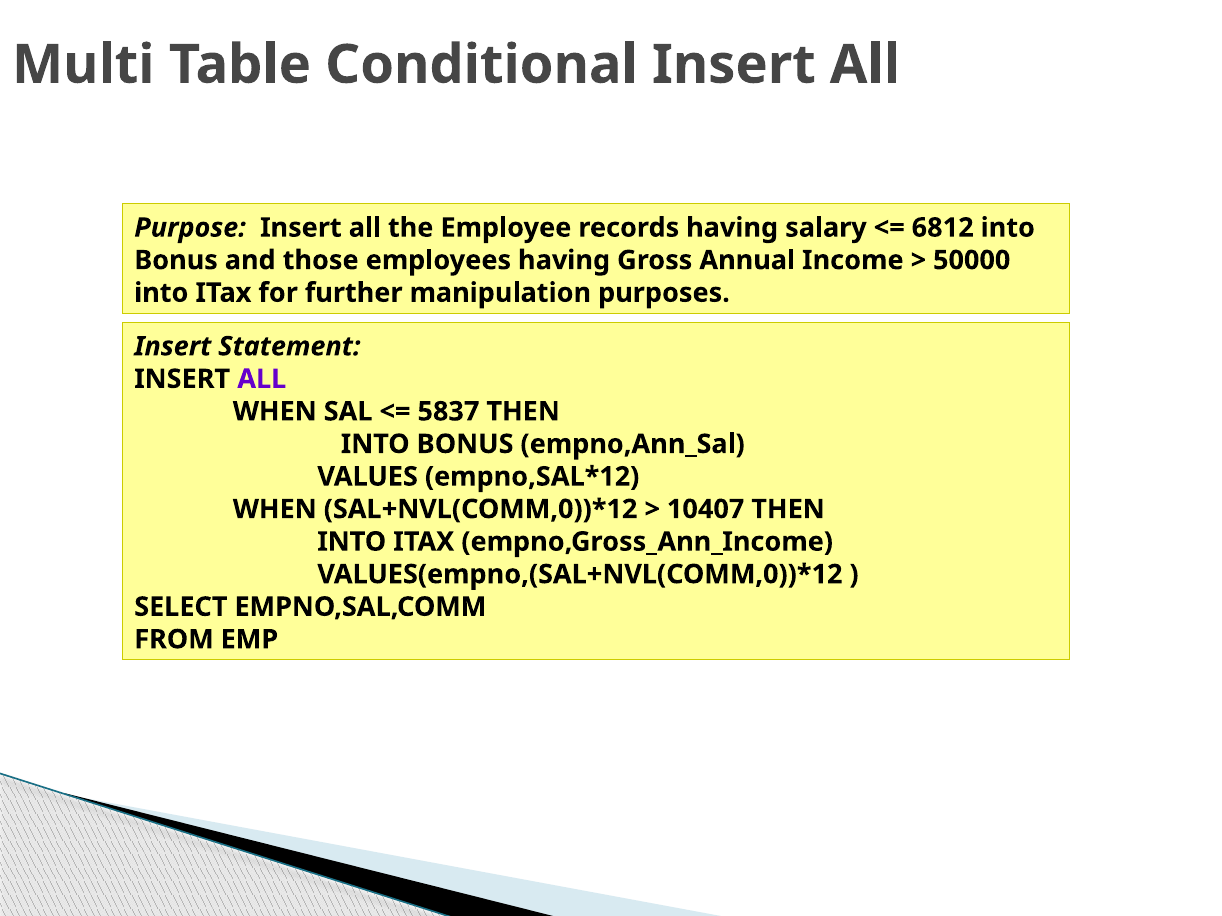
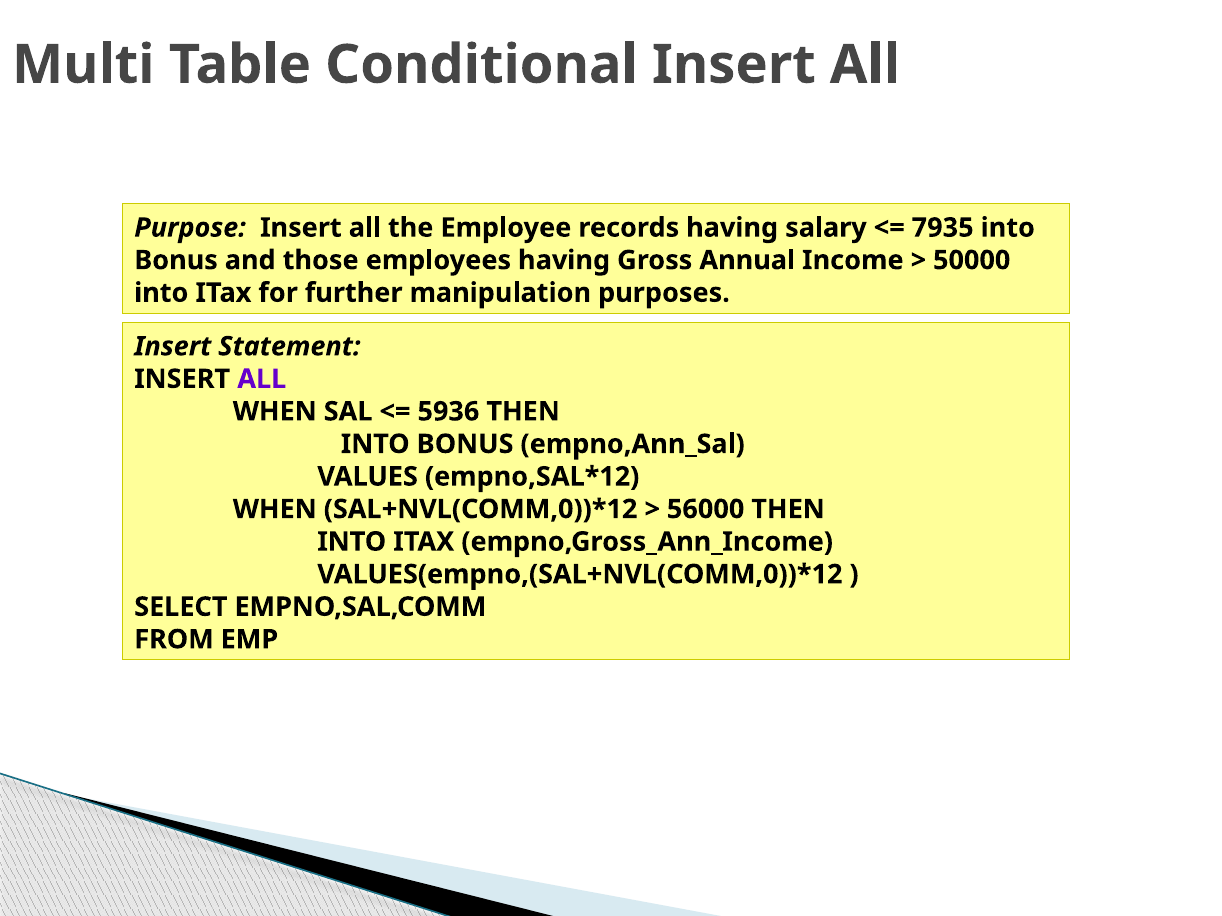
6812: 6812 -> 7935
5837: 5837 -> 5936
10407: 10407 -> 56000
